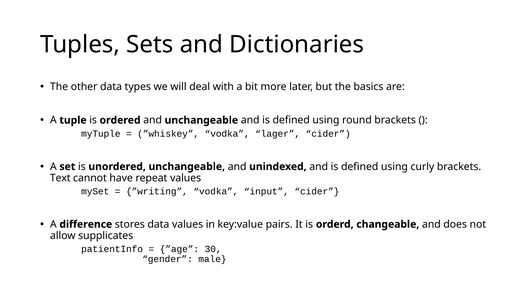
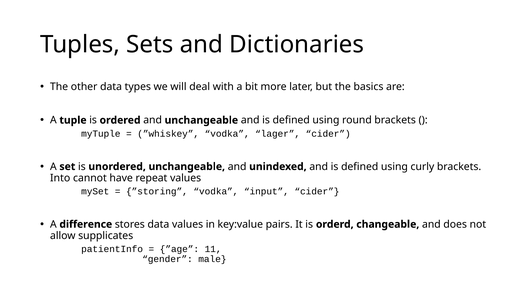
Text: Text -> Into
”writing: ”writing -> ”storing
30: 30 -> 11
